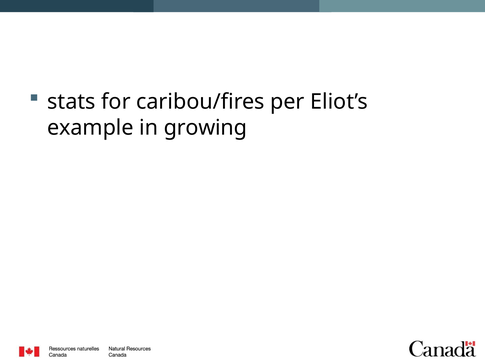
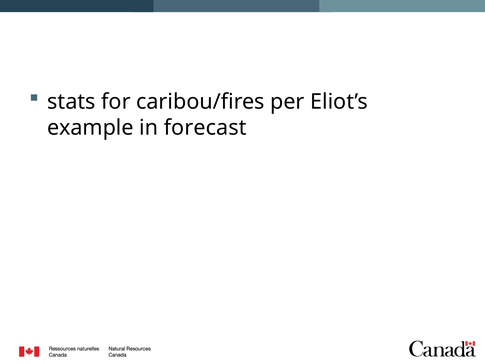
growing: growing -> forecast
